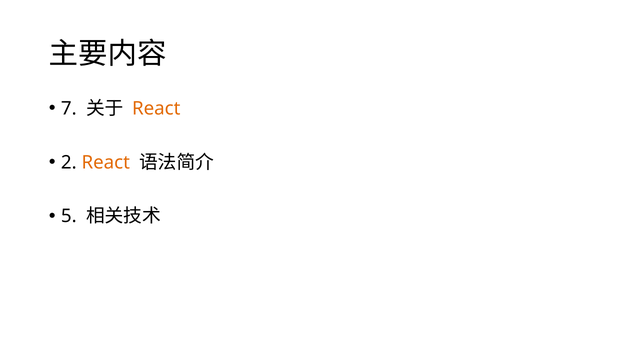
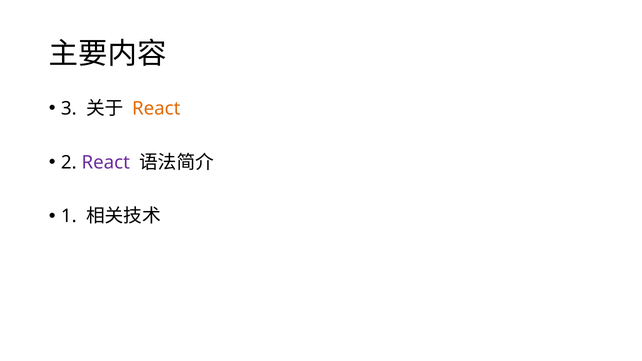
7: 7 -> 3
React at (106, 162) colour: orange -> purple
5: 5 -> 1
